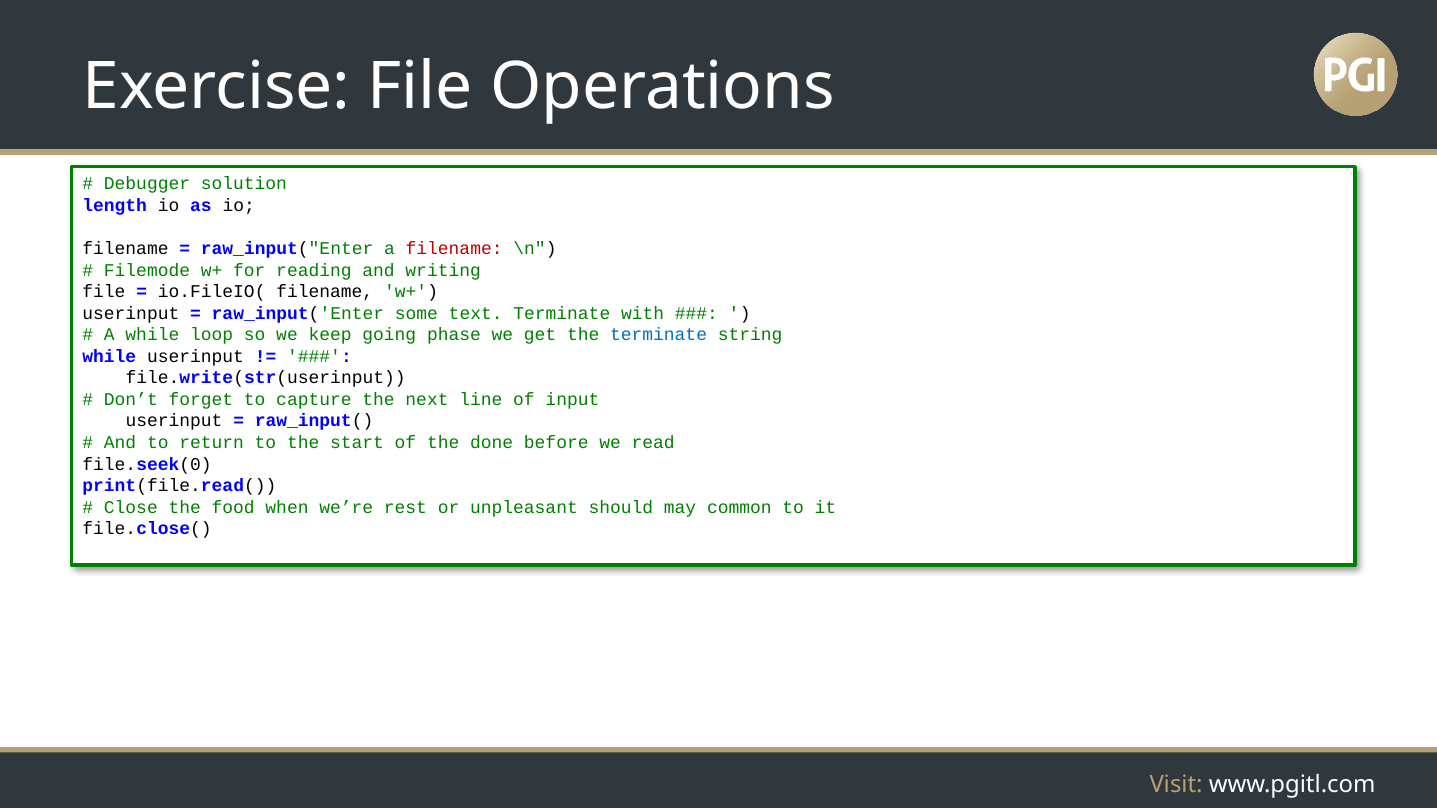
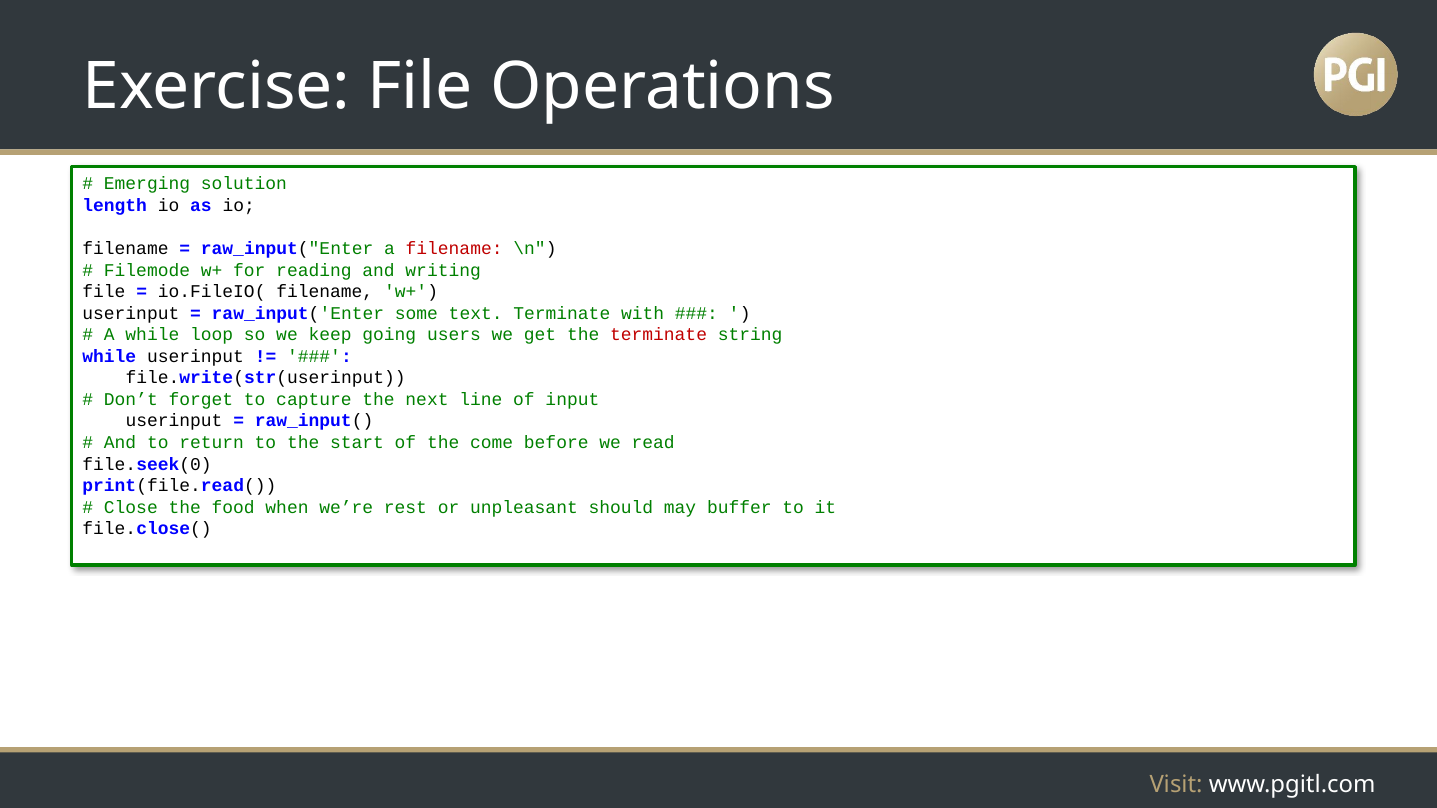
Debugger: Debugger -> Emerging
phase: phase -> users
terminate at (659, 335) colour: blue -> red
done: done -> come
common: common -> buffer
